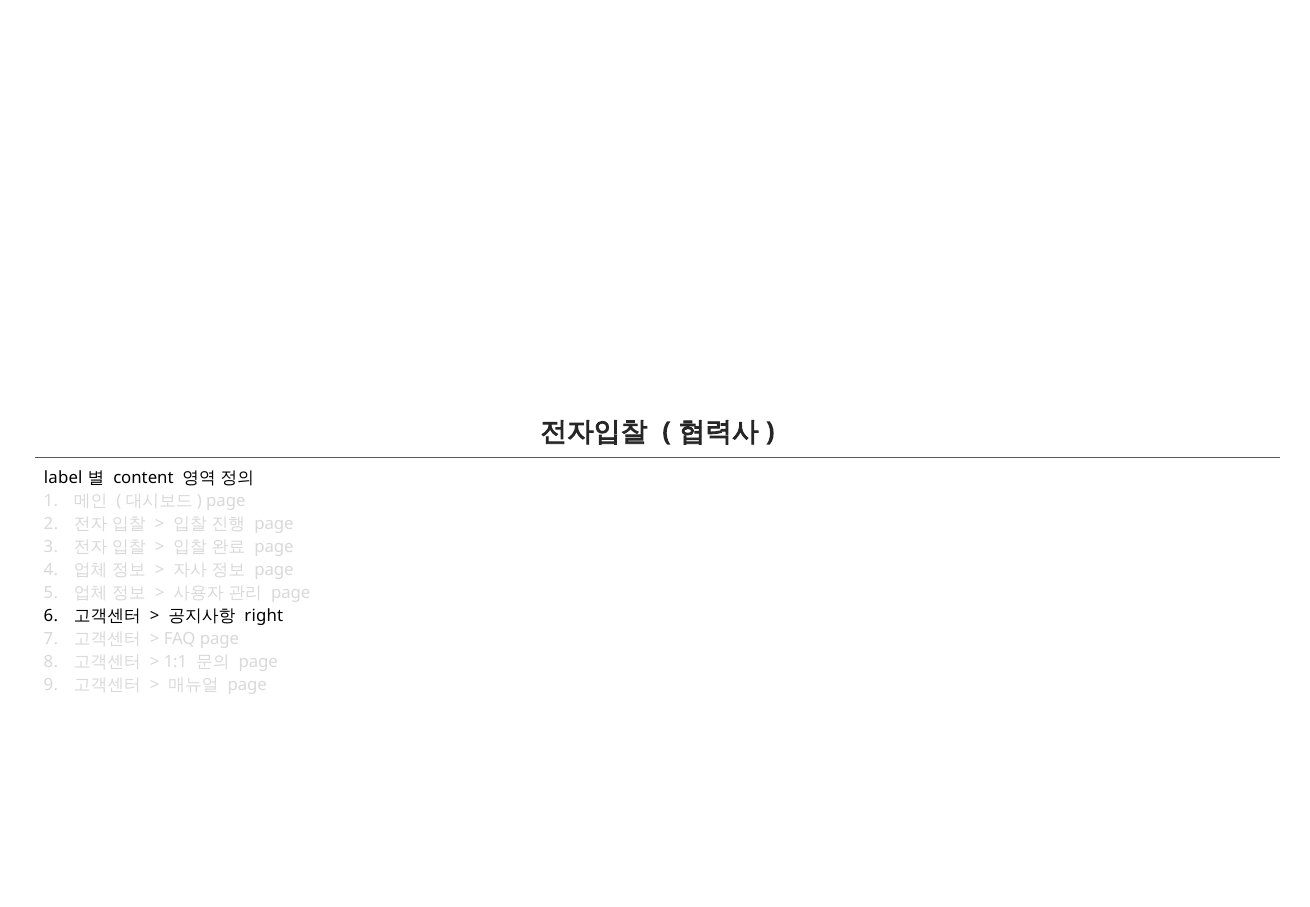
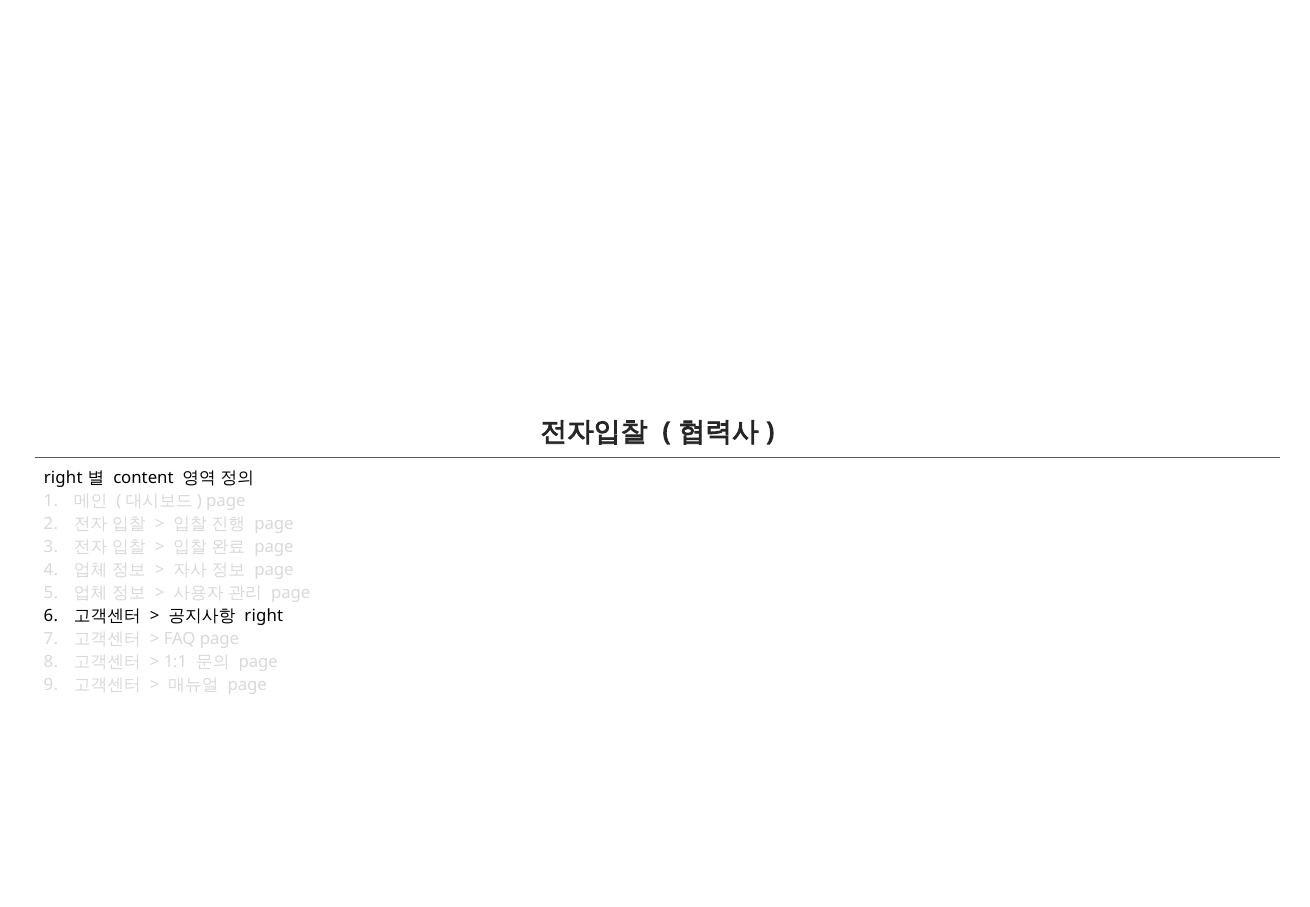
label at (63, 477): label -> right
